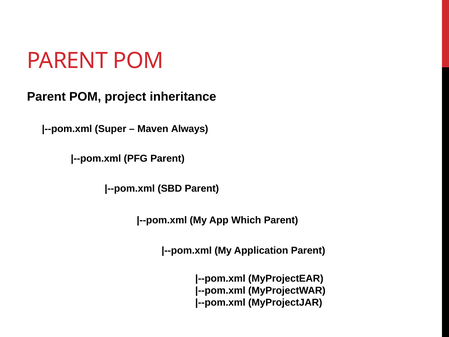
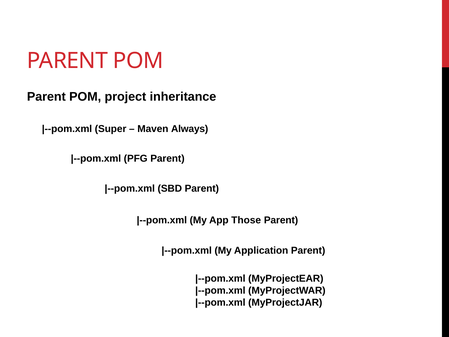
Which: Which -> Those
